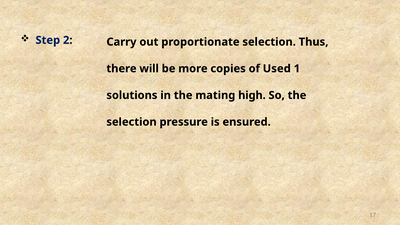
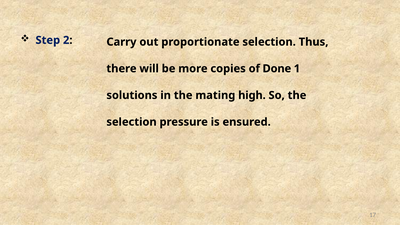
Used: Used -> Done
